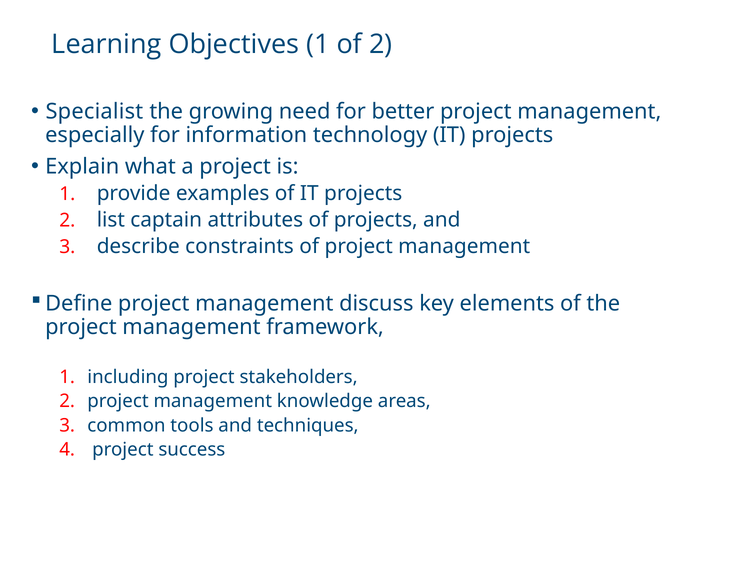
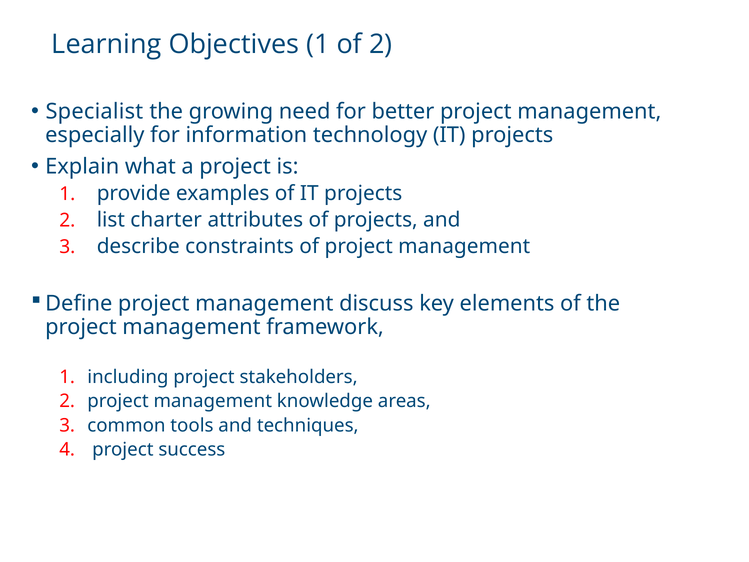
captain: captain -> charter
